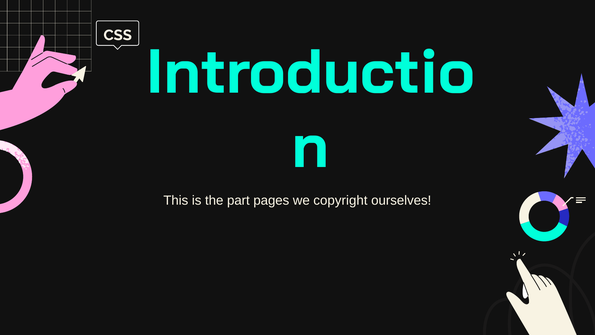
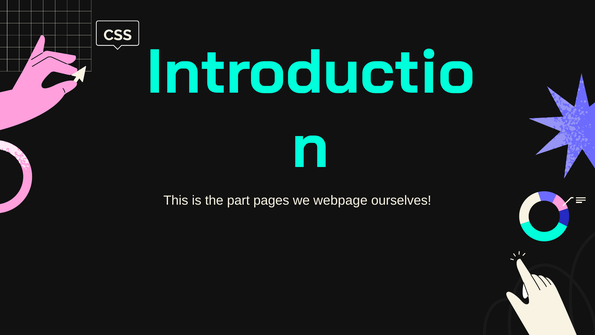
copyright: copyright -> webpage
